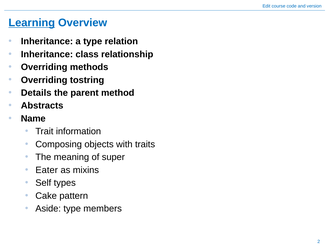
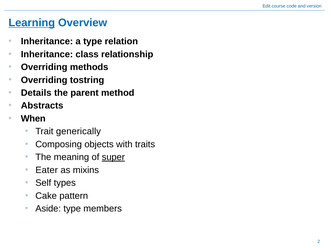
Name: Name -> When
information: information -> generically
super underline: none -> present
